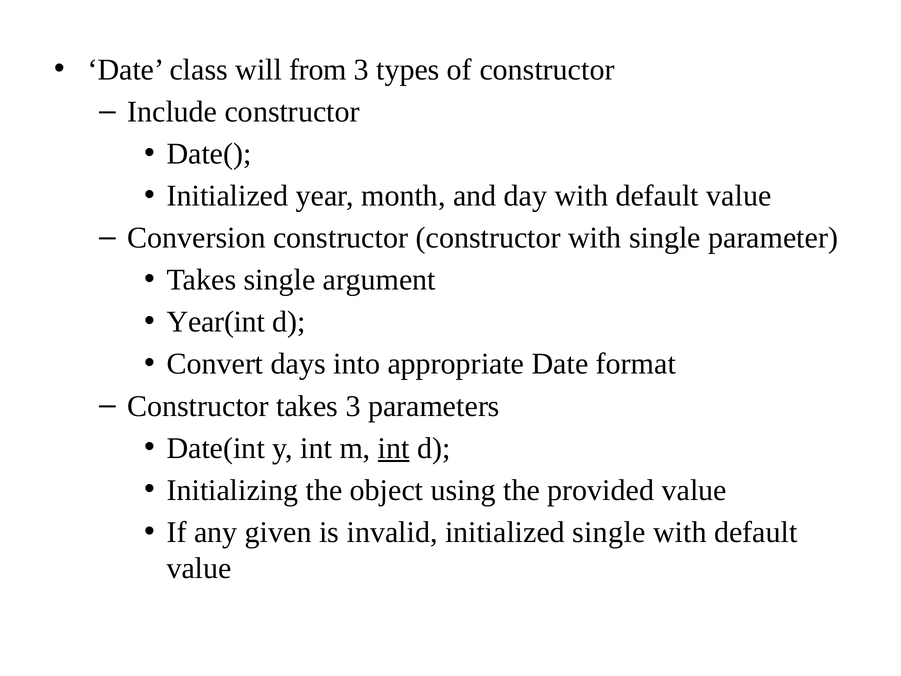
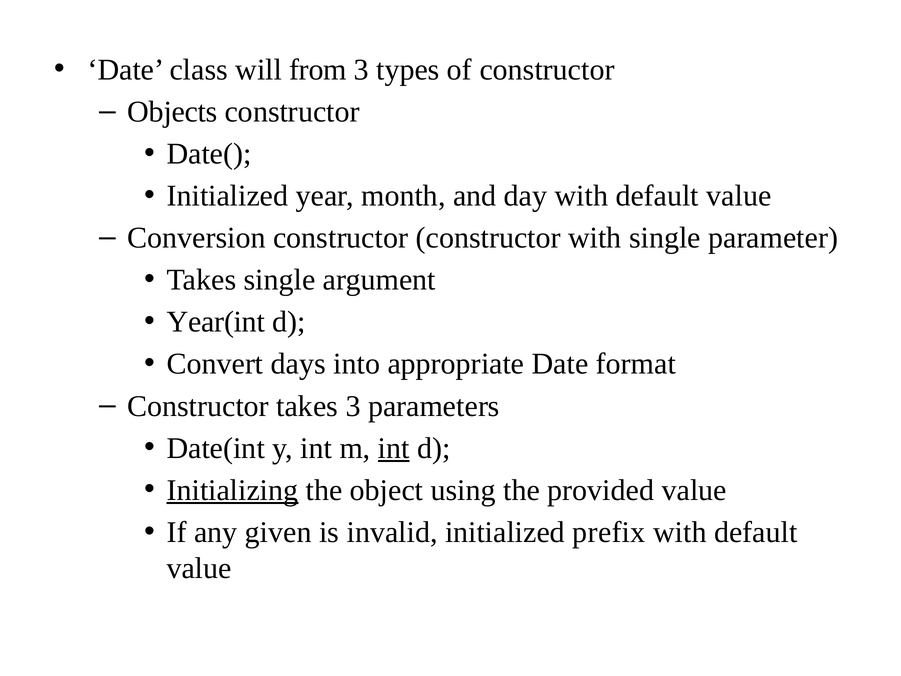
Include: Include -> Objects
Initializing underline: none -> present
initialized single: single -> prefix
